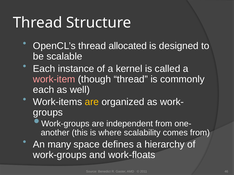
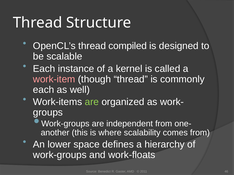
allocated: allocated -> compiled
are at (92, 102) colour: yellow -> light green
many: many -> lower
